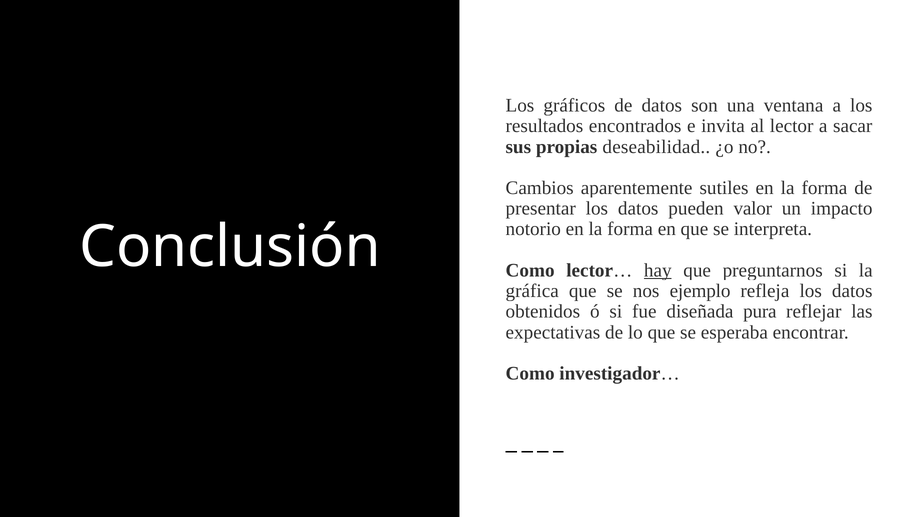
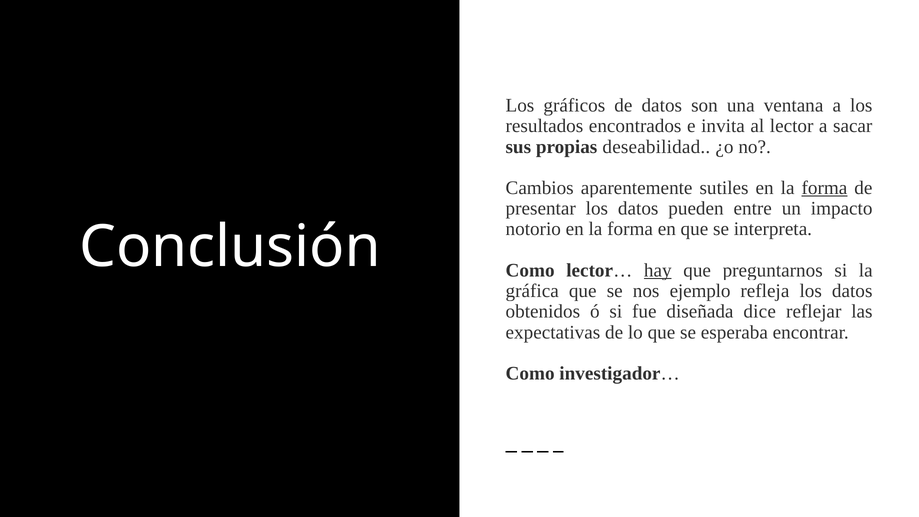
forma at (824, 188) underline: none -> present
valor: valor -> entre
pura: pura -> dice
